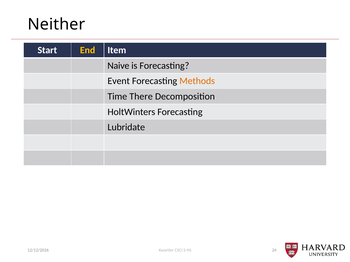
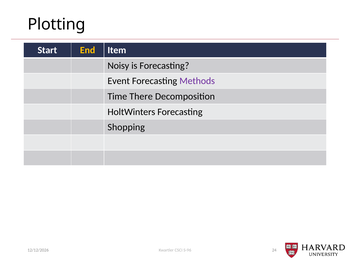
Neither: Neither -> Plotting
Naive: Naive -> Noisy
Methods colour: orange -> purple
Lubridate: Lubridate -> Shopping
